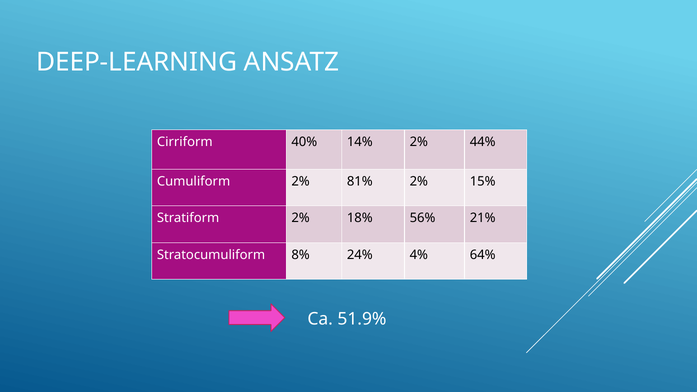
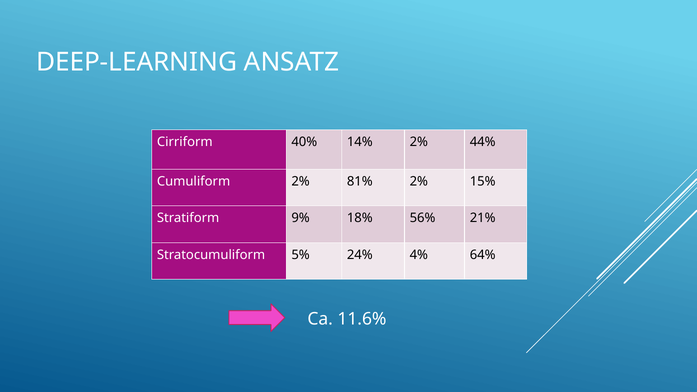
Stratiform 2%: 2% -> 9%
8%: 8% -> 5%
51.9%: 51.9% -> 11.6%
